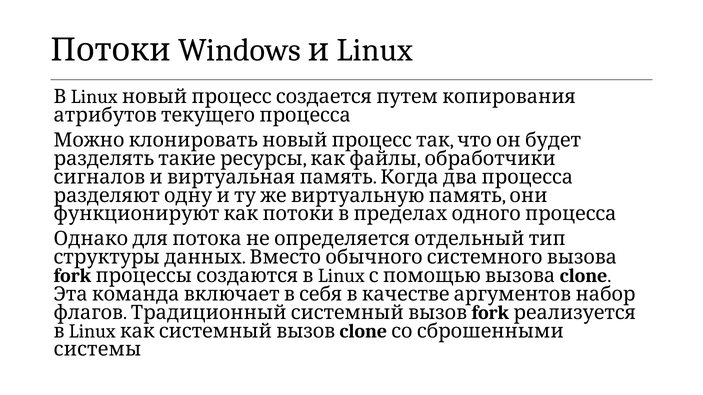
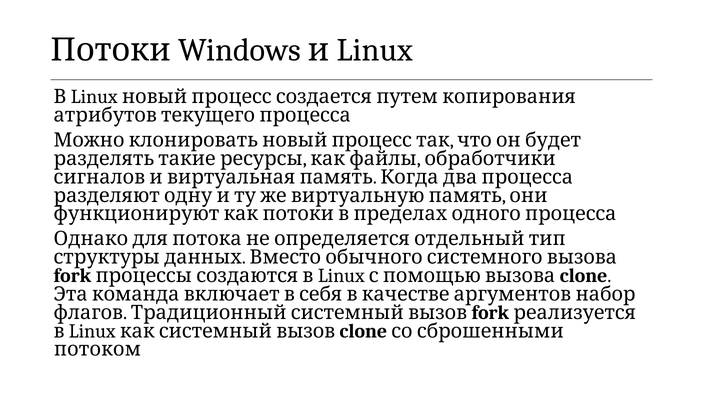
системы: системы -> потоком
